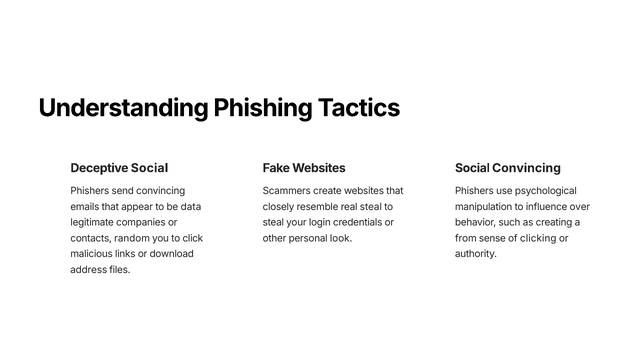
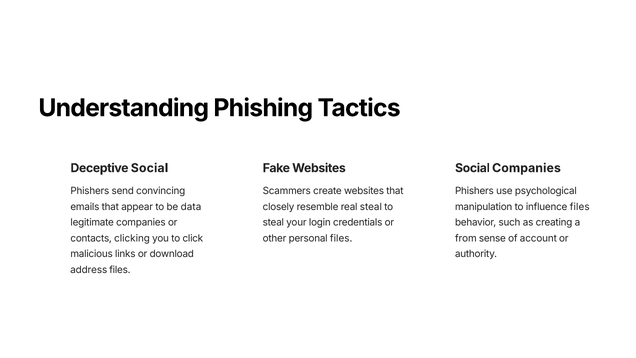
Social Convincing: Convincing -> Companies
influence over: over -> files
random: random -> clicking
personal look: look -> files
clicking: clicking -> account
